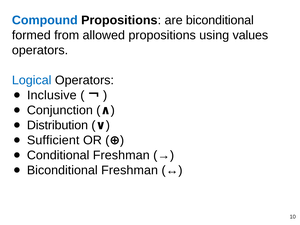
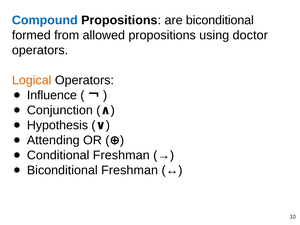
values: values -> doctor
Logical colour: blue -> orange
Inclusive: Inclusive -> Influence
Distribution: Distribution -> Hypothesis
Sufficient: Sufficient -> Attending
